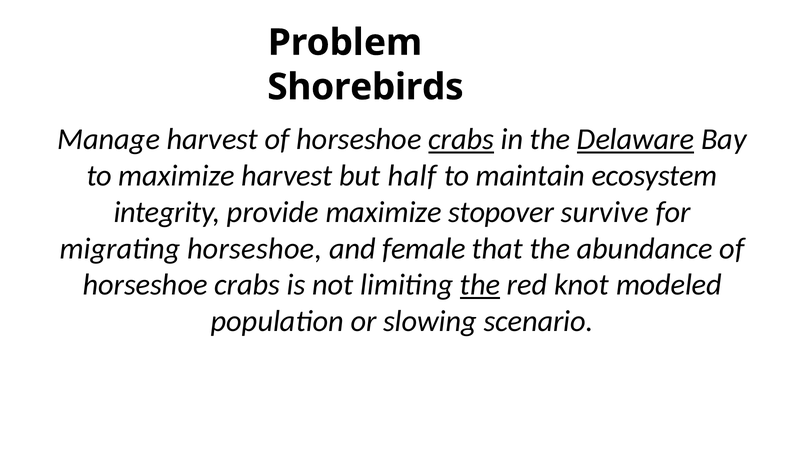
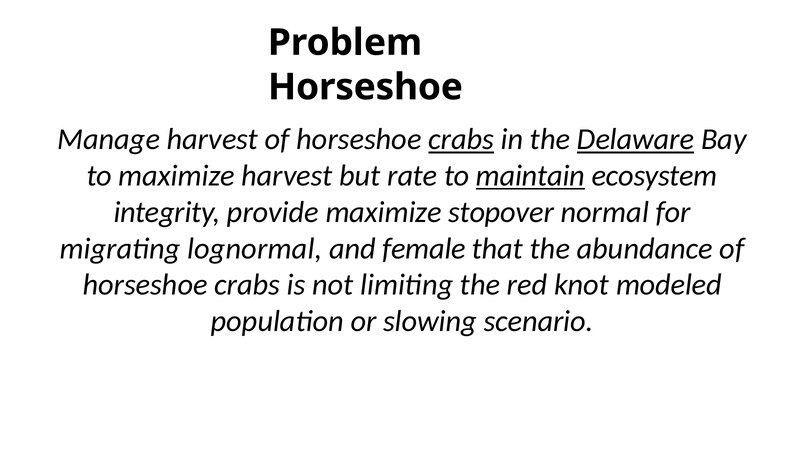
Shorebirds at (365, 87): Shorebirds -> Horseshoe
half: half -> rate
maintain underline: none -> present
survive: survive -> normal
migrating horseshoe: horseshoe -> lognormal
the at (480, 285) underline: present -> none
